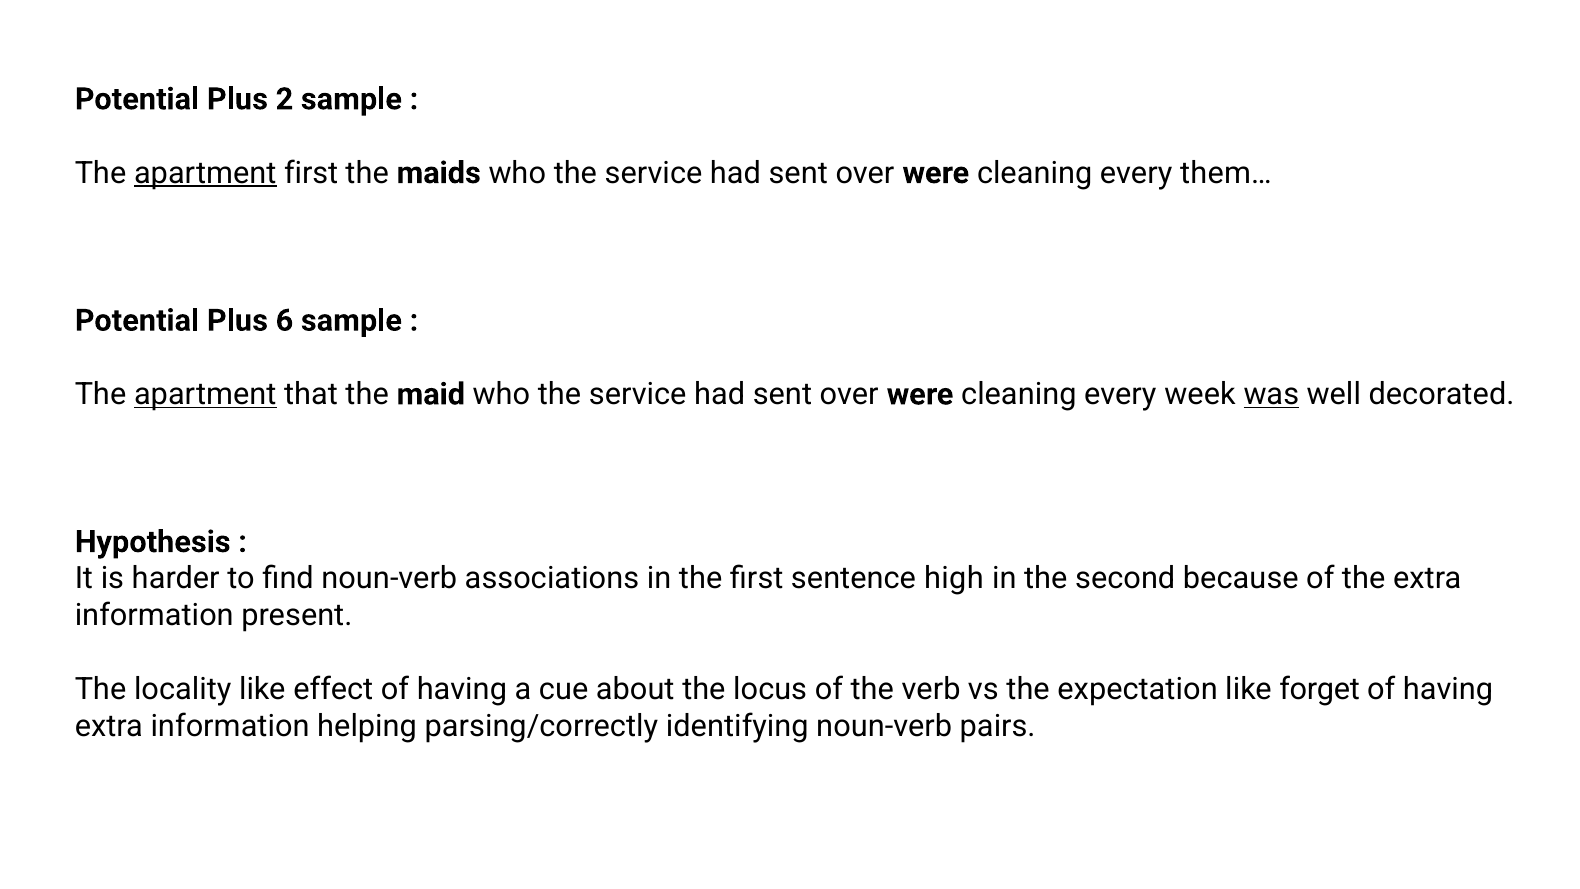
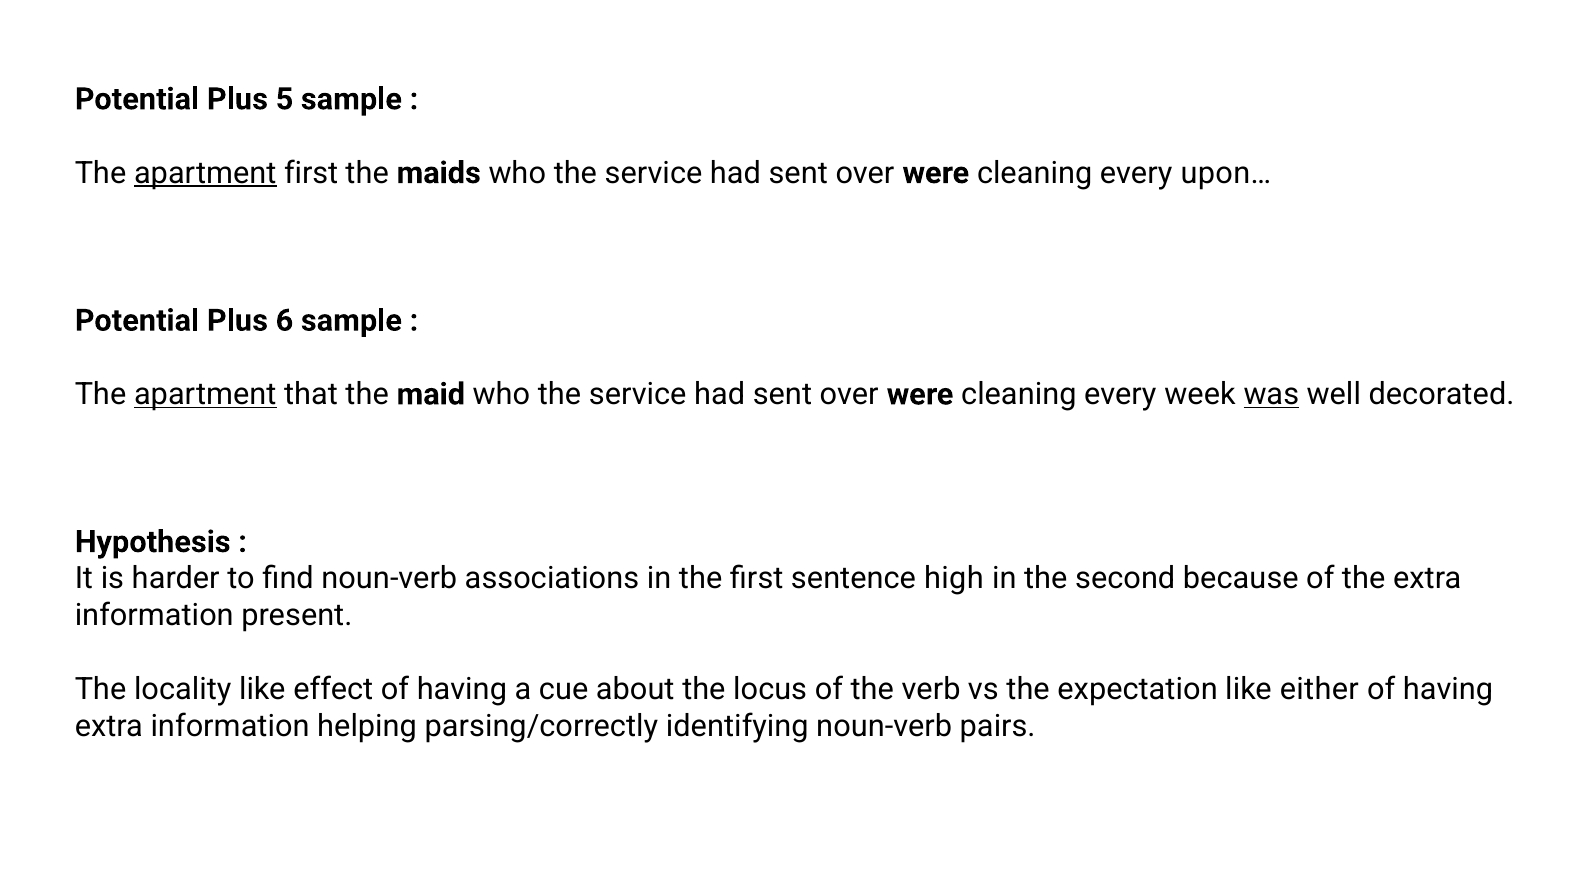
2: 2 -> 5
them…: them… -> upon…
forget: forget -> either
